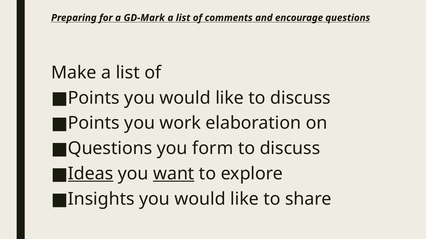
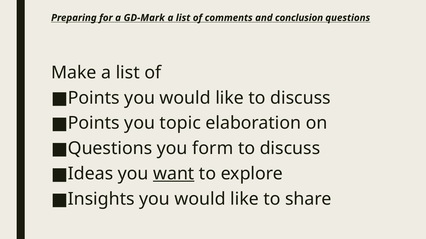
encourage: encourage -> conclusion
work: work -> topic
Ideas underline: present -> none
